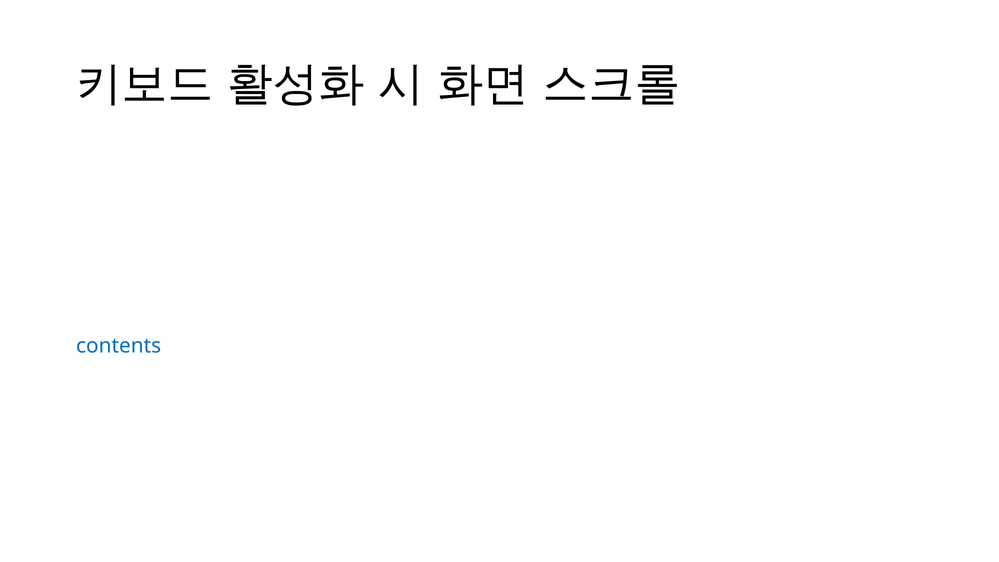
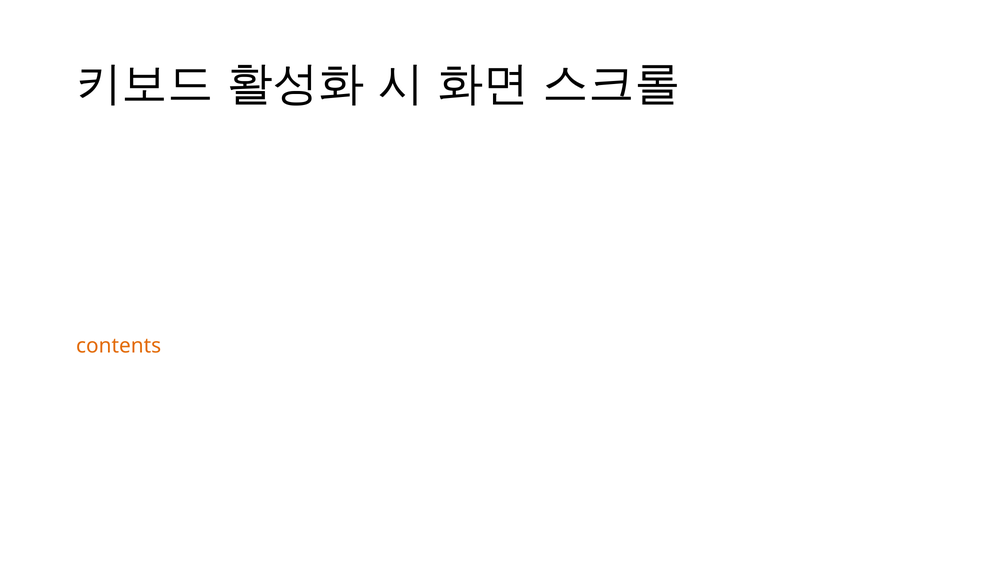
contents colour: blue -> orange
